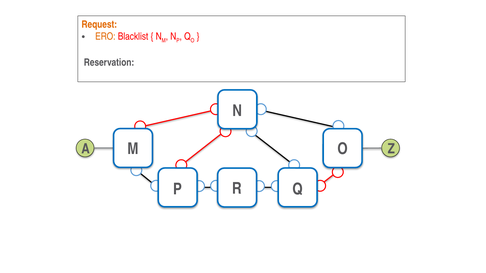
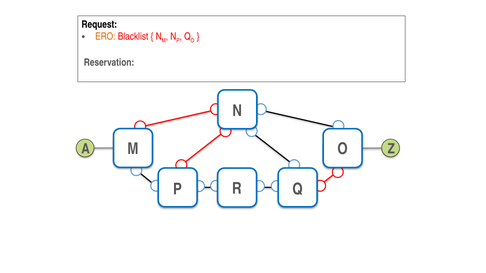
Request colour: orange -> black
